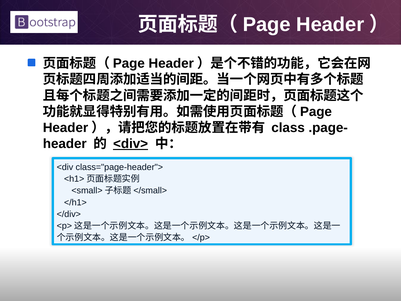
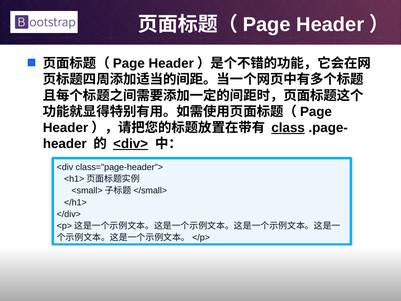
class underline: none -> present
